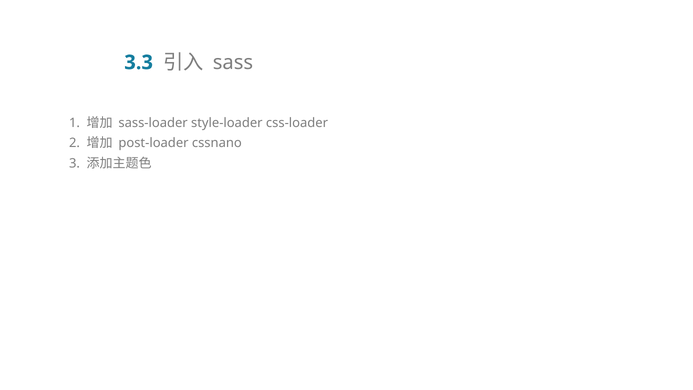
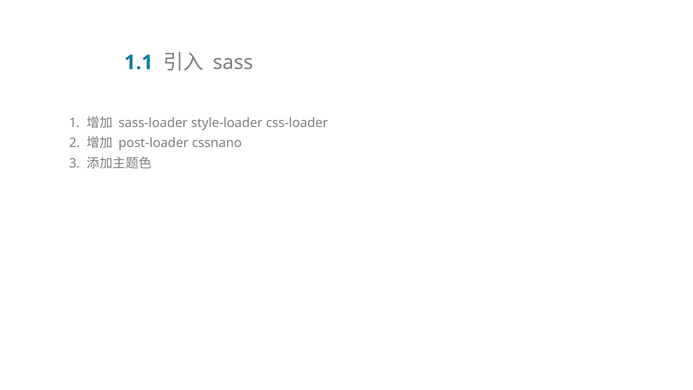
3.3: 3.3 -> 1.1
